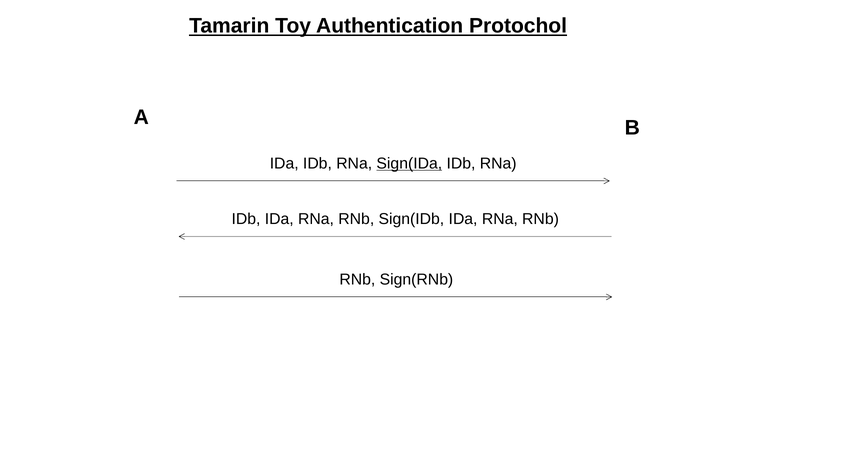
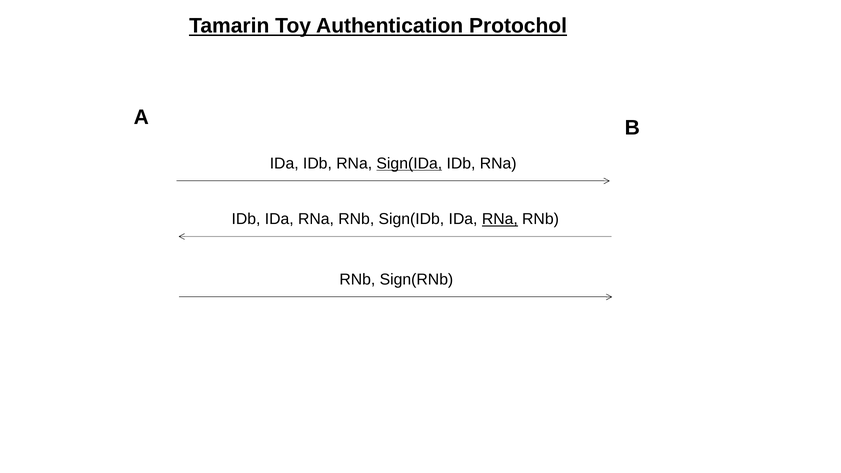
RNa at (500, 219) underline: none -> present
